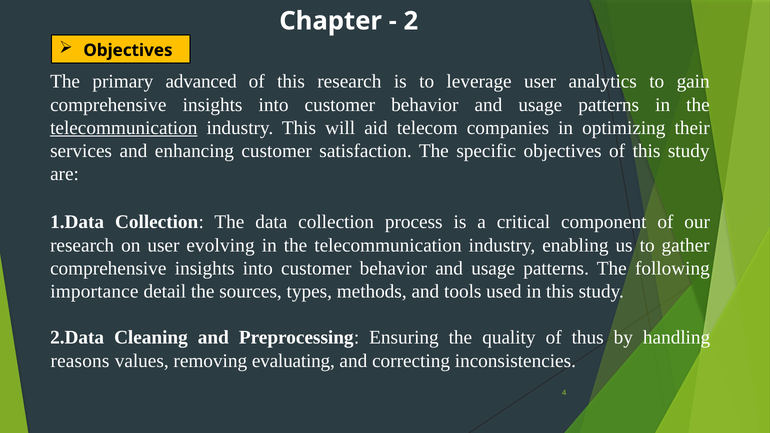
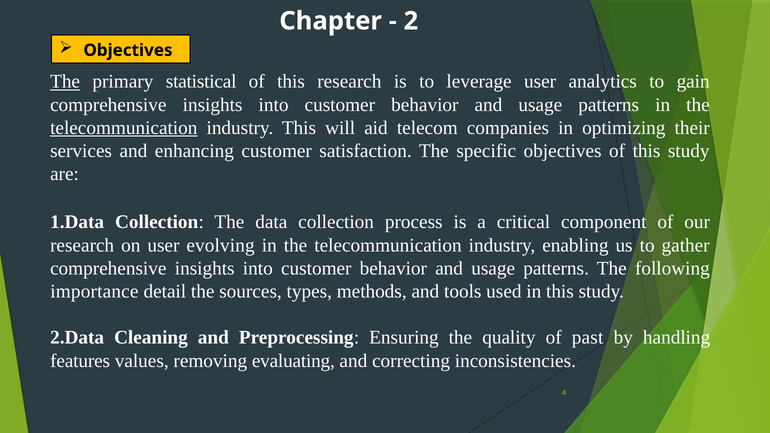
The at (65, 82) underline: none -> present
advanced: advanced -> statistical
thus: thus -> past
reasons: reasons -> features
